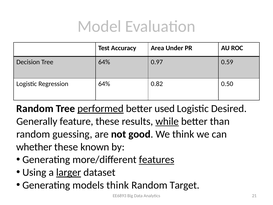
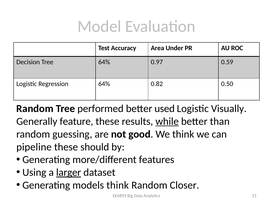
performed underline: present -> none
Desired: Desired -> Visually
whether: whether -> pipeline
known: known -> should
features underline: present -> none
Target: Target -> Closer
